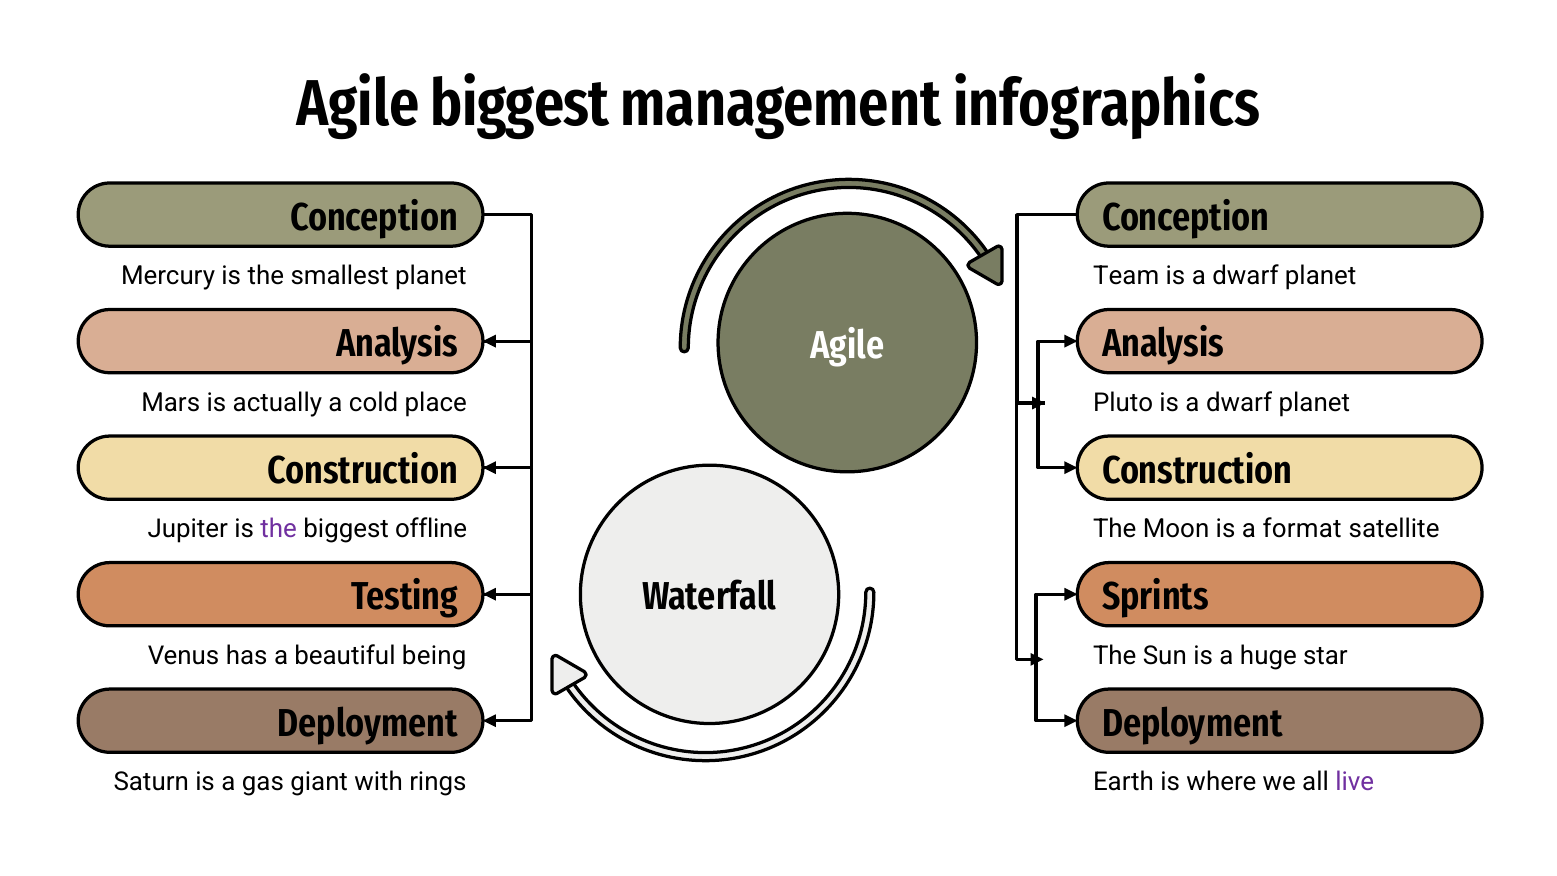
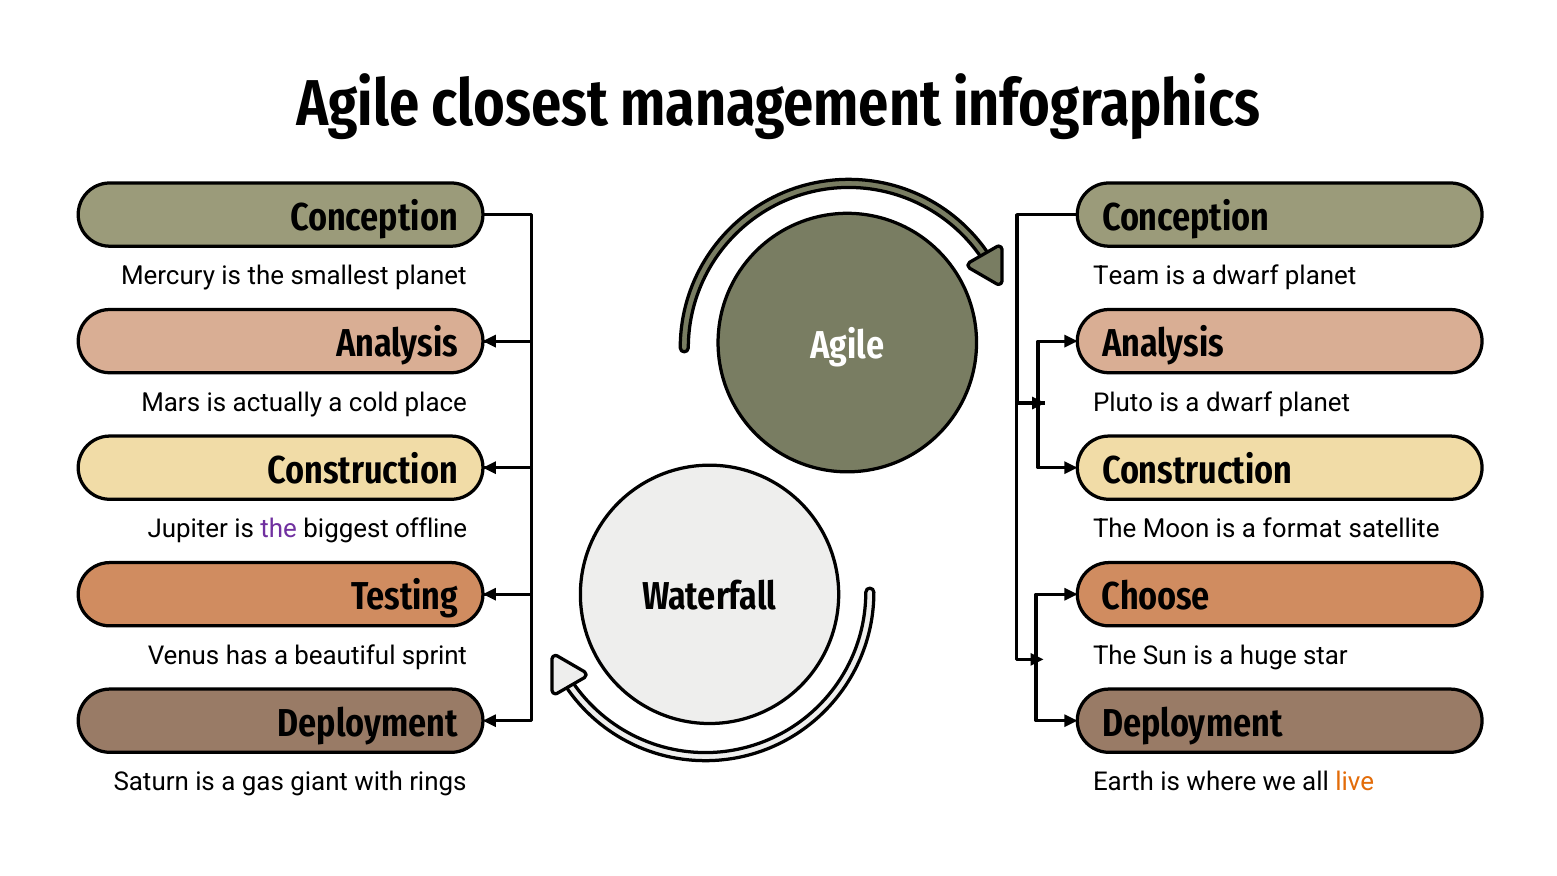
Agile biggest: biggest -> closest
Sprints: Sprints -> Choose
being: being -> sprint
live colour: purple -> orange
